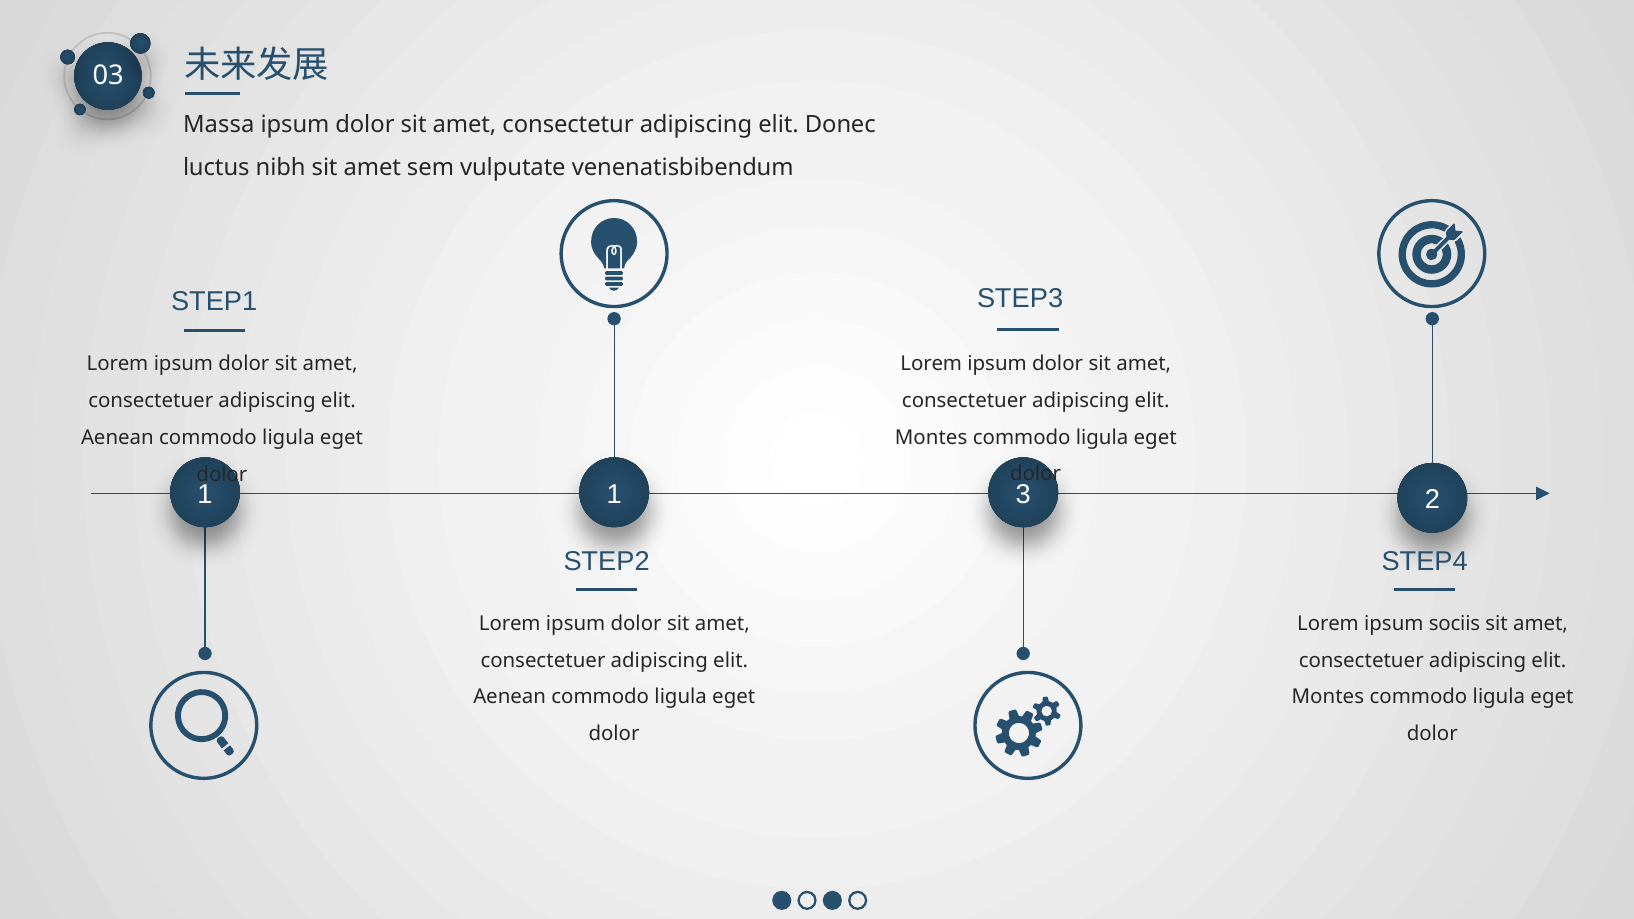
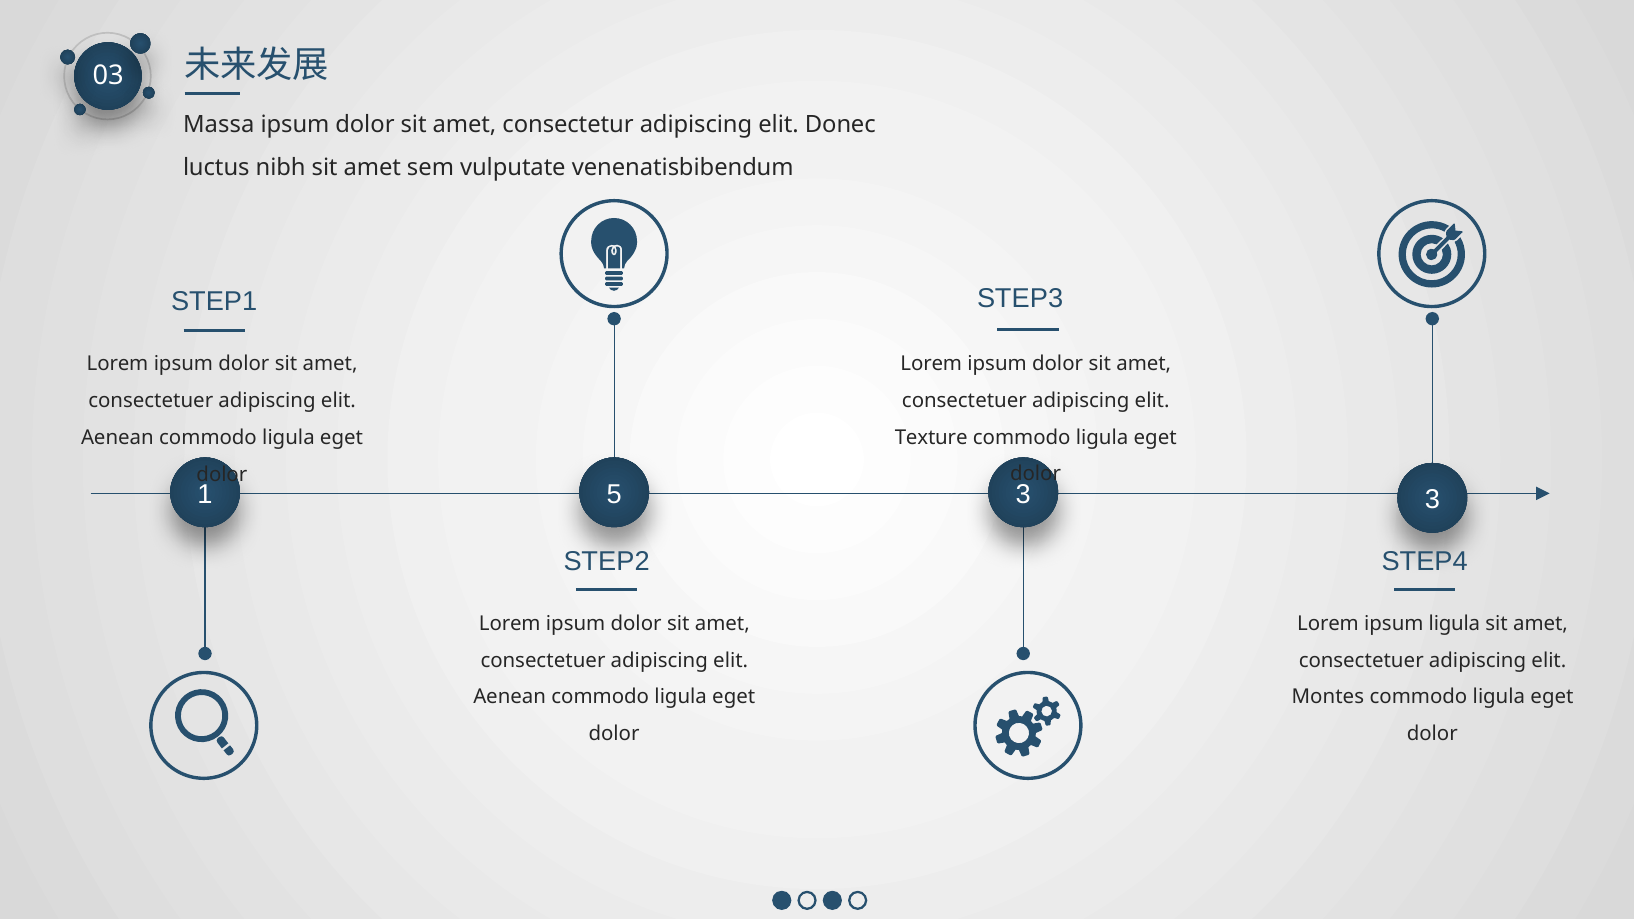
Montes at (931, 437): Montes -> Texture
1 1: 1 -> 5
3 2: 2 -> 3
ipsum sociis: sociis -> ligula
